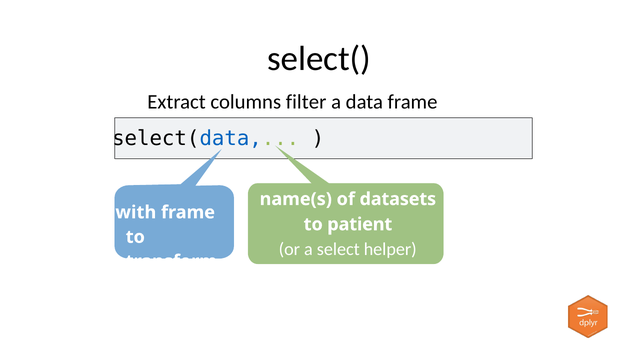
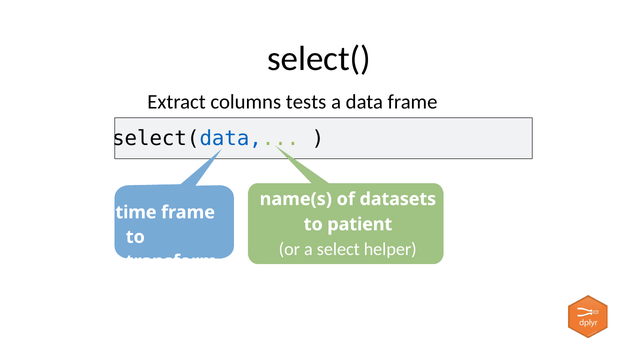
filter: filter -> tests
with: with -> time
